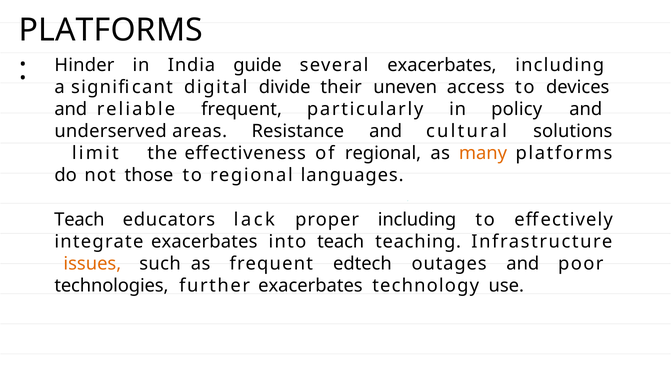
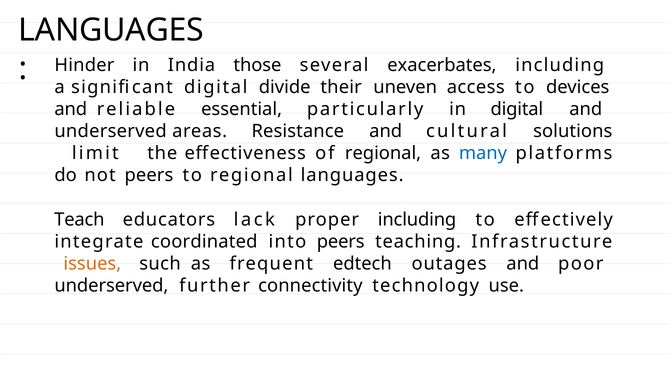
PLATFORMS at (111, 30): PLATFORMS -> LANGUAGES
guide: guide -> those
reliable frequent: frequent -> essential
in policy: policy -> digital
many colour: orange -> blue
not those: those -> peers
integrate exacerbates: exacerbates -> coordinated
into teach: teach -> peers
technologies at (111, 286): technologies -> underserved
further exacerbates: exacerbates -> connectivity
